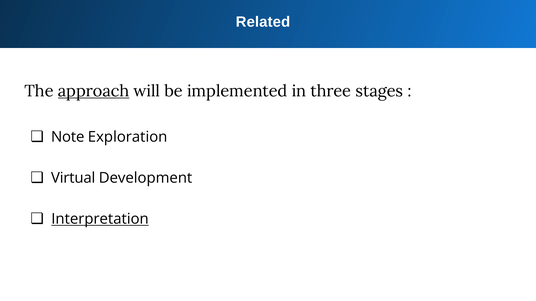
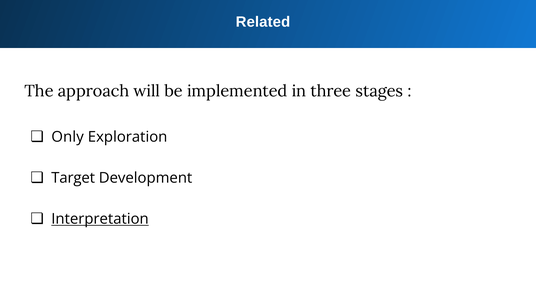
approach underline: present -> none
Note: Note -> Only
Virtual: Virtual -> Target
